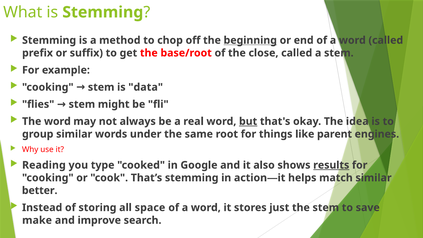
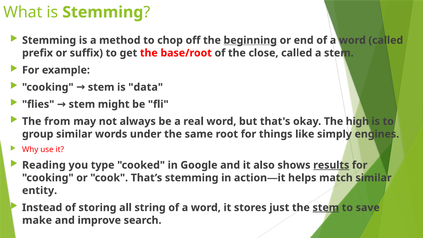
The word: word -> from
but underline: present -> none
idea: idea -> high
parent: parent -> simply
better: better -> entity
space: space -> string
stem at (326, 208) underline: none -> present
